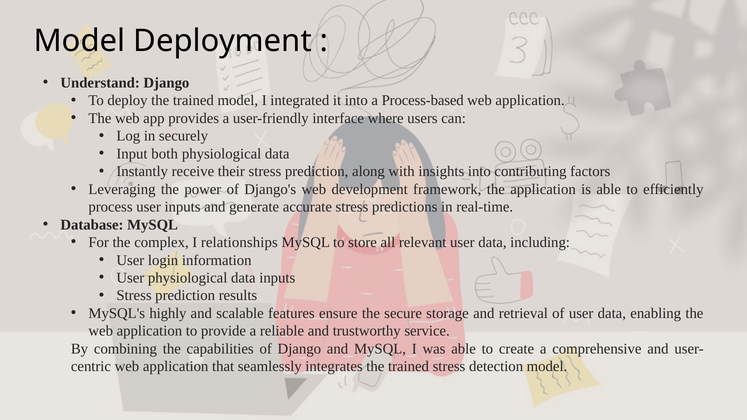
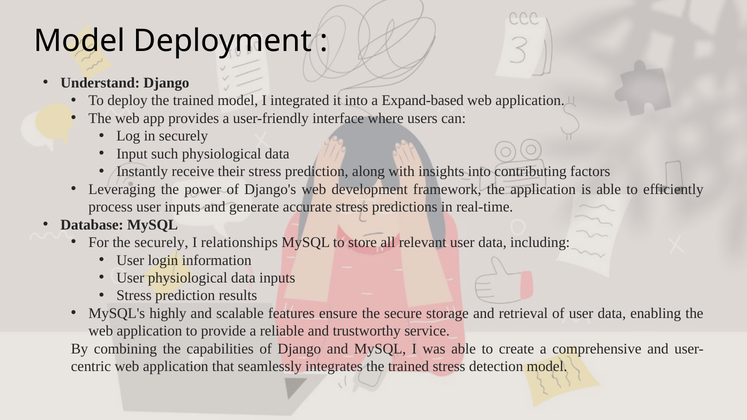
Process-based: Process-based -> Expand-based
both: both -> such
the complex: complex -> securely
